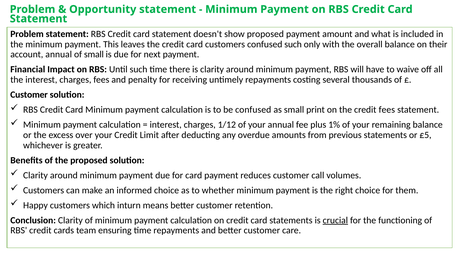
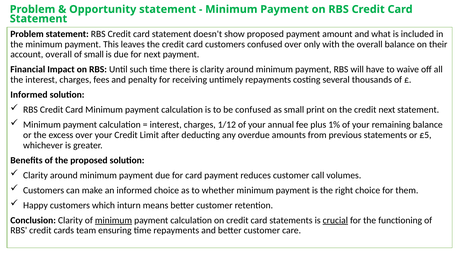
confused such: such -> over
account annual: annual -> overall
Customer at (29, 95): Customer -> Informed
credit fees: fees -> next
minimum at (113, 220) underline: none -> present
